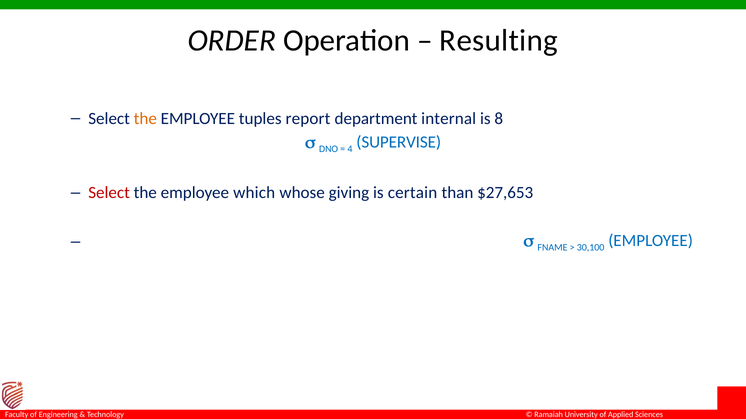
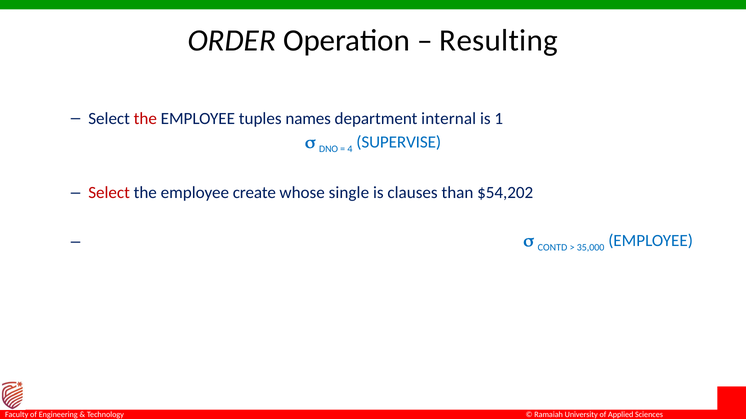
the at (145, 119) colour: orange -> red
report: report -> names
8: 8 -> 1
which: which -> create
giving: giving -> single
certain: certain -> clauses
$27,653: $27,653 -> $54,202
FNAME: FNAME -> CONTD
30,100: 30,100 -> 35,000
